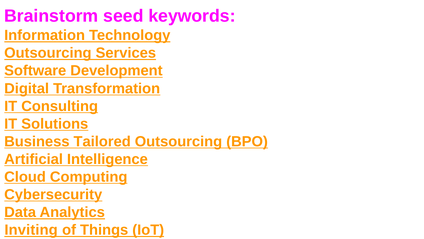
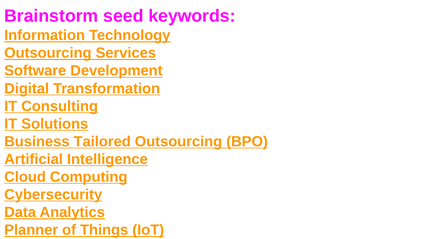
Inviting: Inviting -> Planner
